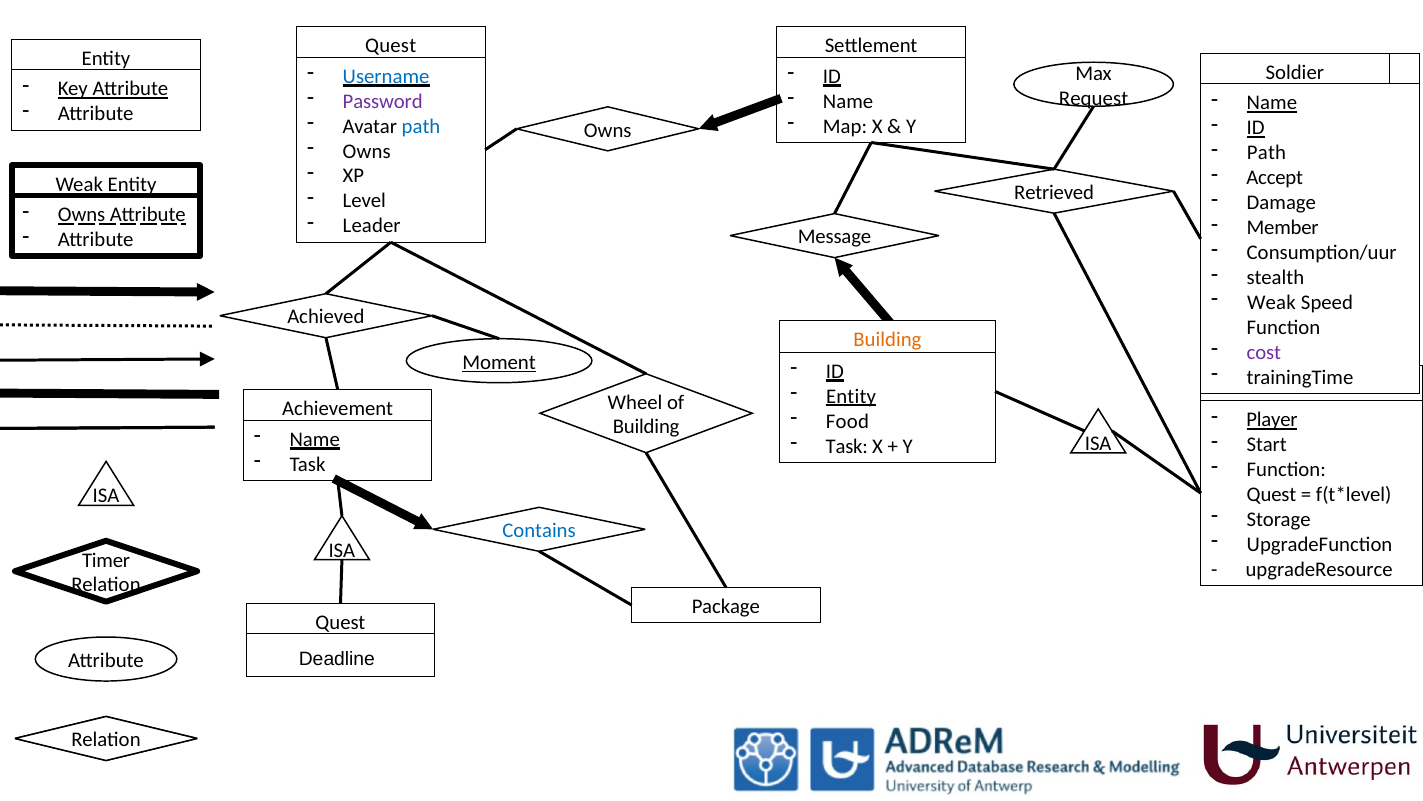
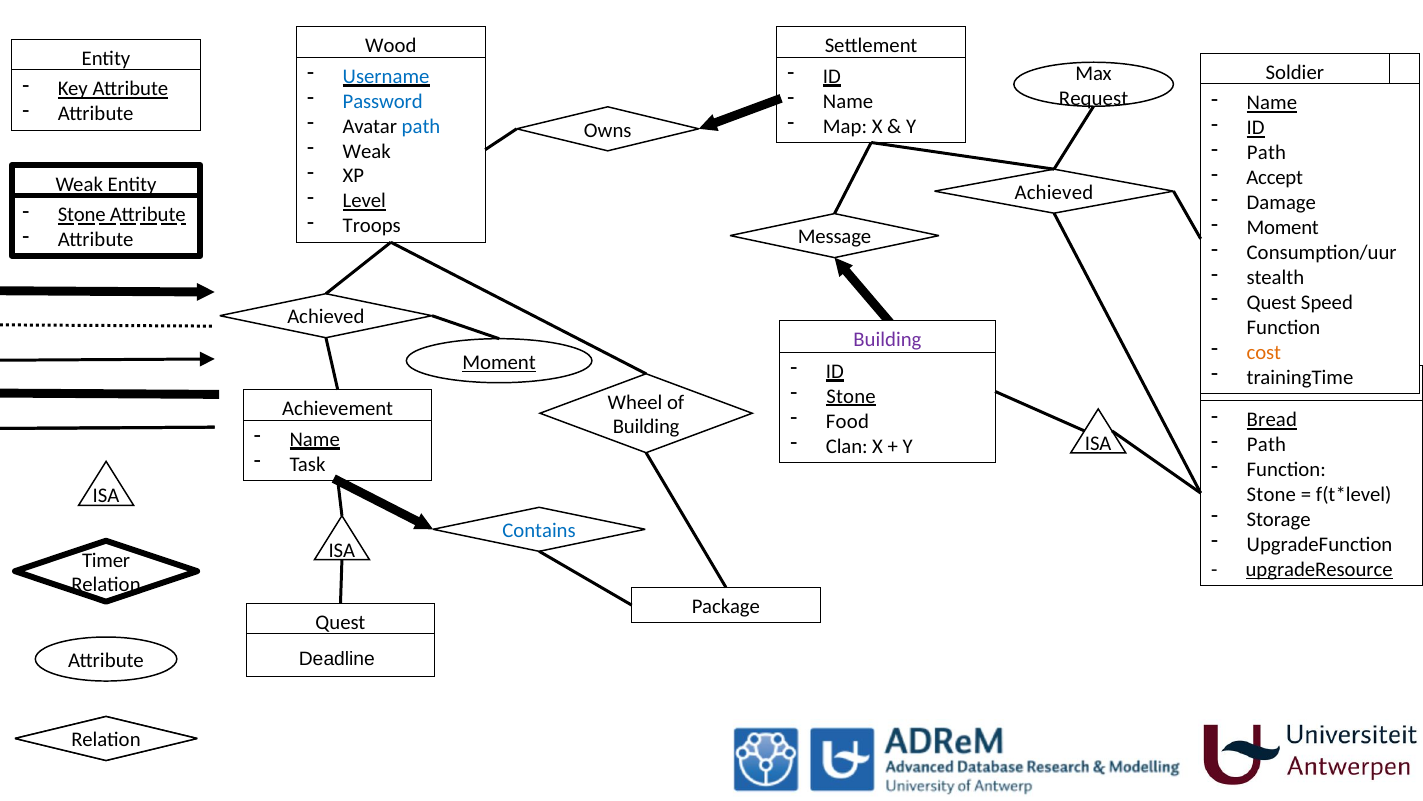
Quest at (391, 46): Quest -> Wood
Password colour: purple -> blue
Owns at (367, 151): Owns -> Weak
Retrieved at (1054, 192): Retrieved -> Achieved
Level underline: none -> present
Owns at (82, 215): Owns -> Stone
Leader: Leader -> Troops
Member at (1283, 228): Member -> Moment
Weak at (1271, 302): Weak -> Quest
Building at (887, 339) colour: orange -> purple
cost colour: purple -> orange
Entity at (851, 396): Entity -> Stone
Player: Player -> Bread
Start at (1267, 444): Start -> Path
Task at (847, 446): Task -> Clan
Quest at (1272, 494): Quest -> Stone
upgradeResource underline: none -> present
